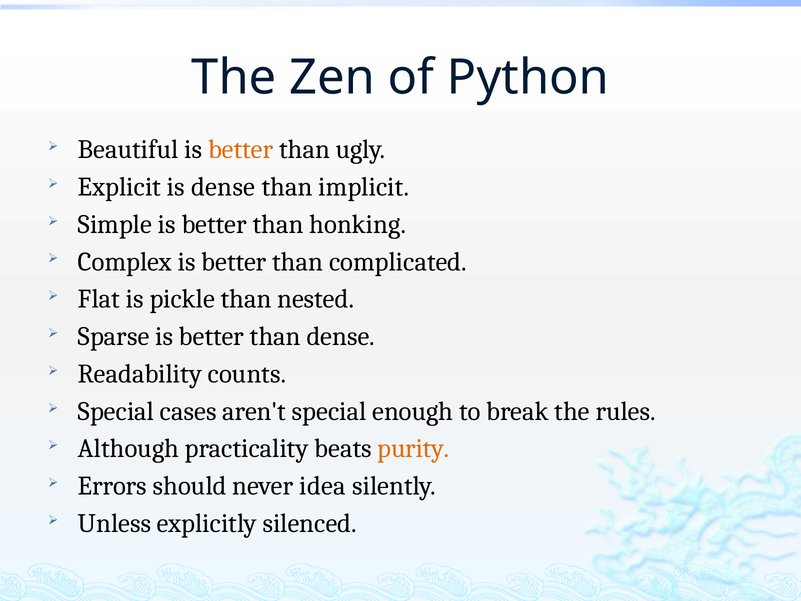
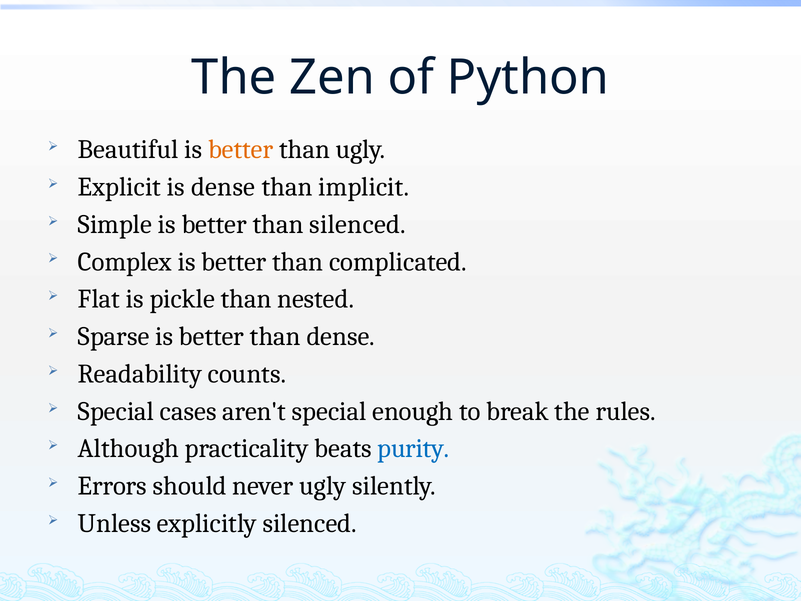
than honking: honking -> silenced
purity colour: orange -> blue
never idea: idea -> ugly
